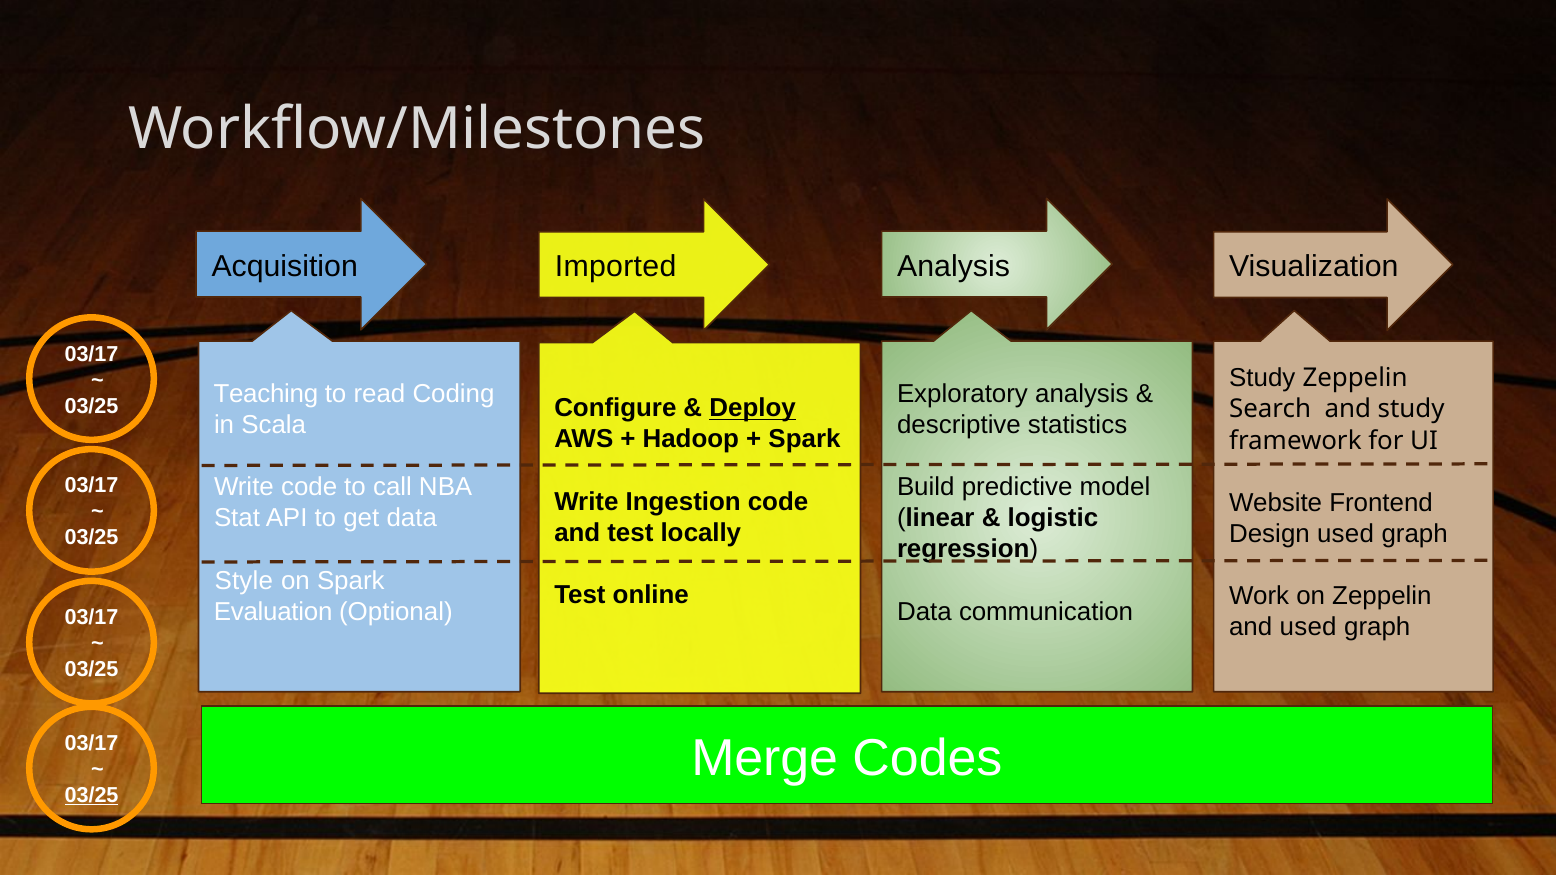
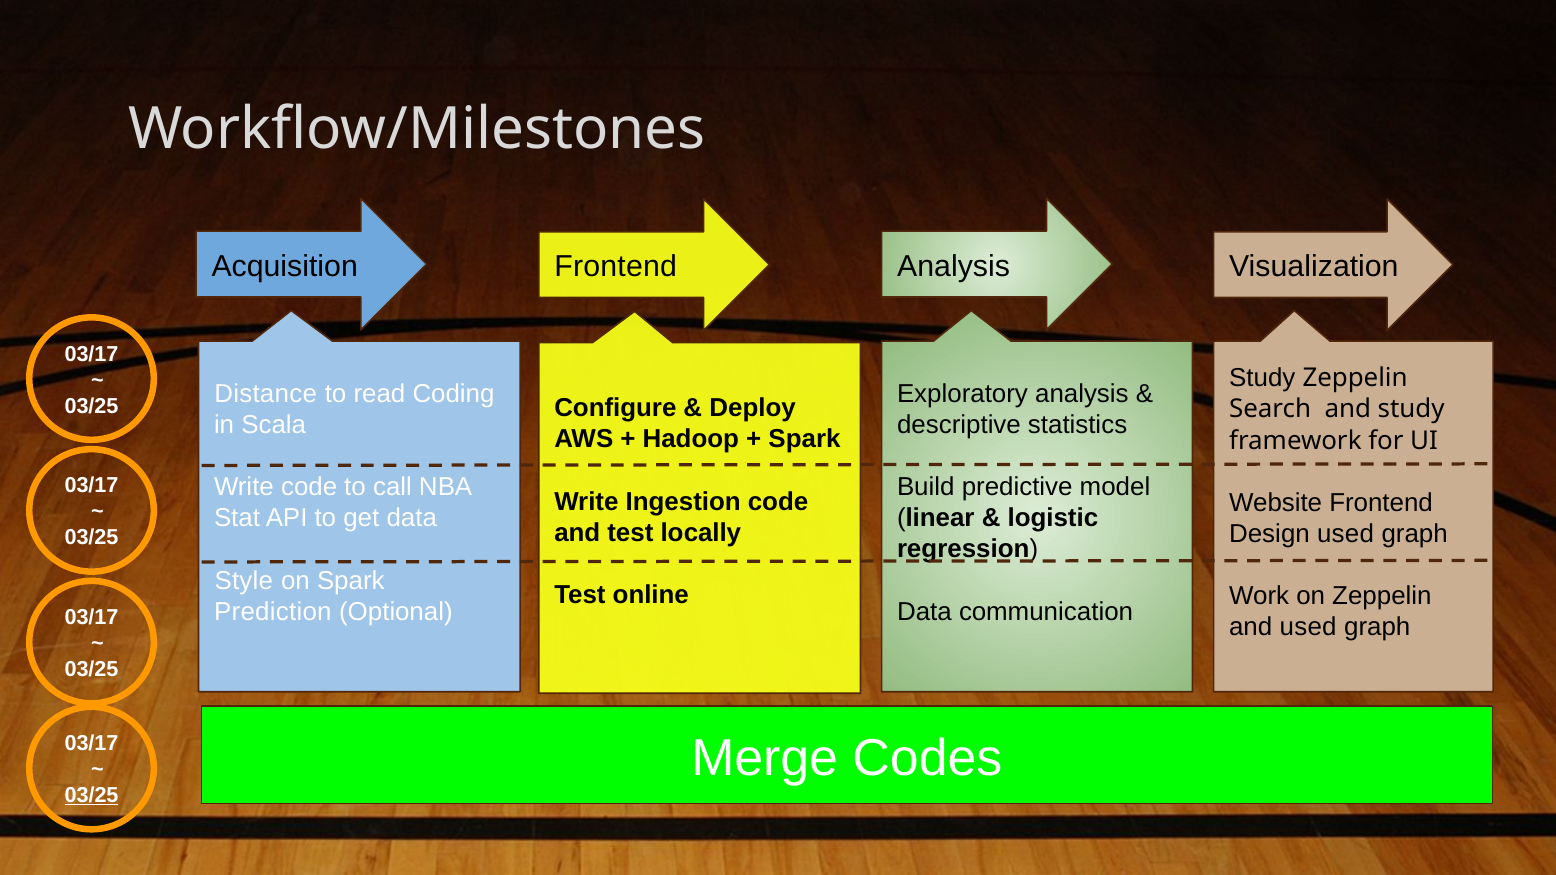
Acquisition Imported: Imported -> Frontend
Teaching: Teaching -> Distance
Deploy underline: present -> none
Evaluation: Evaluation -> Prediction
